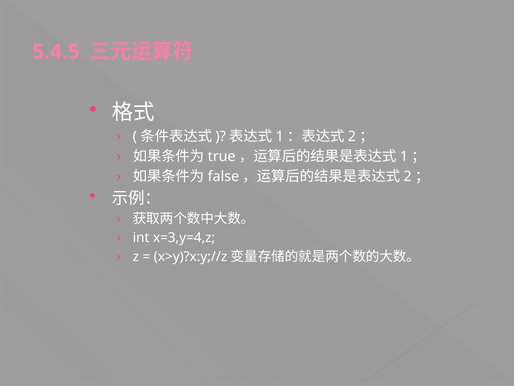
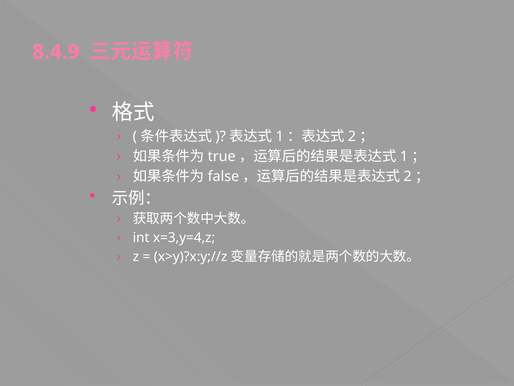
5.4.5: 5.4.5 -> 8.4.9
